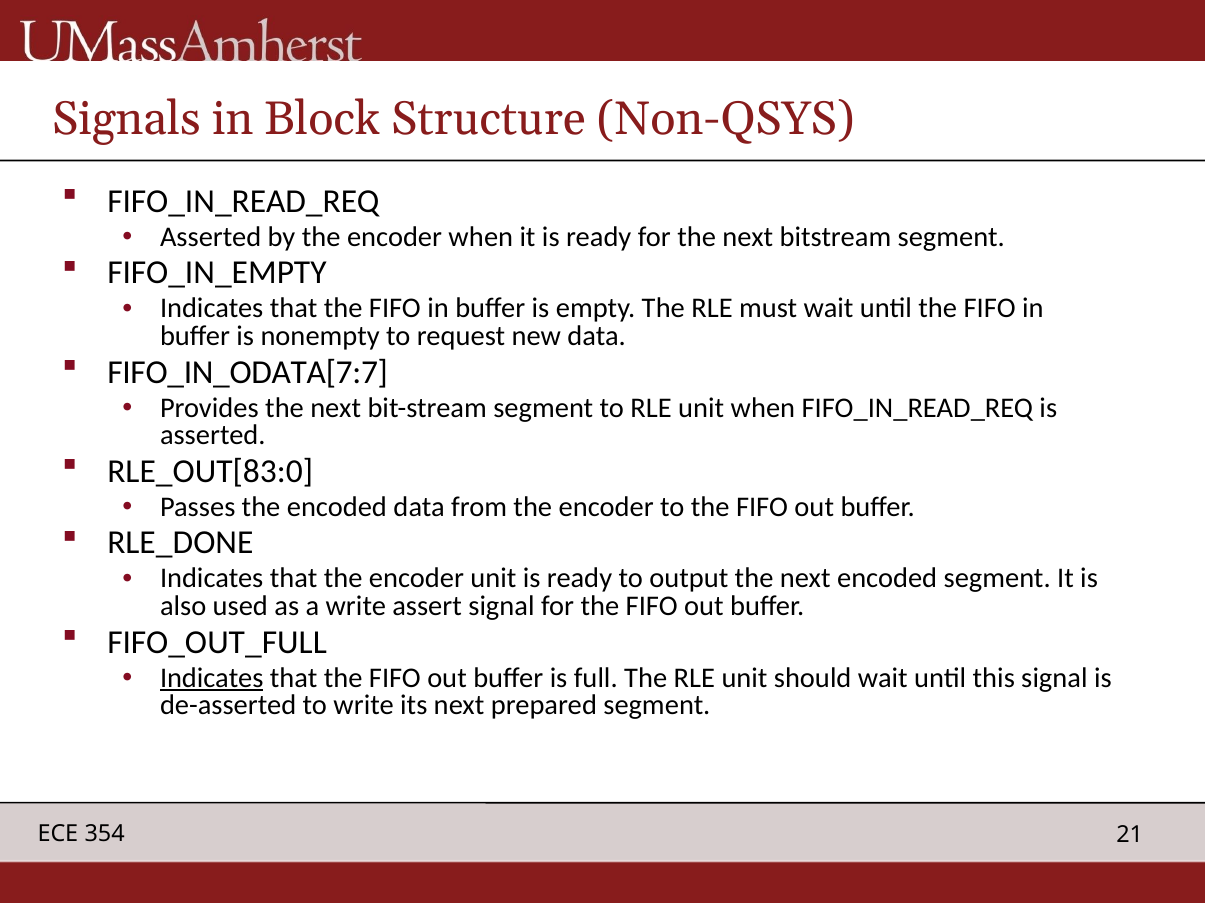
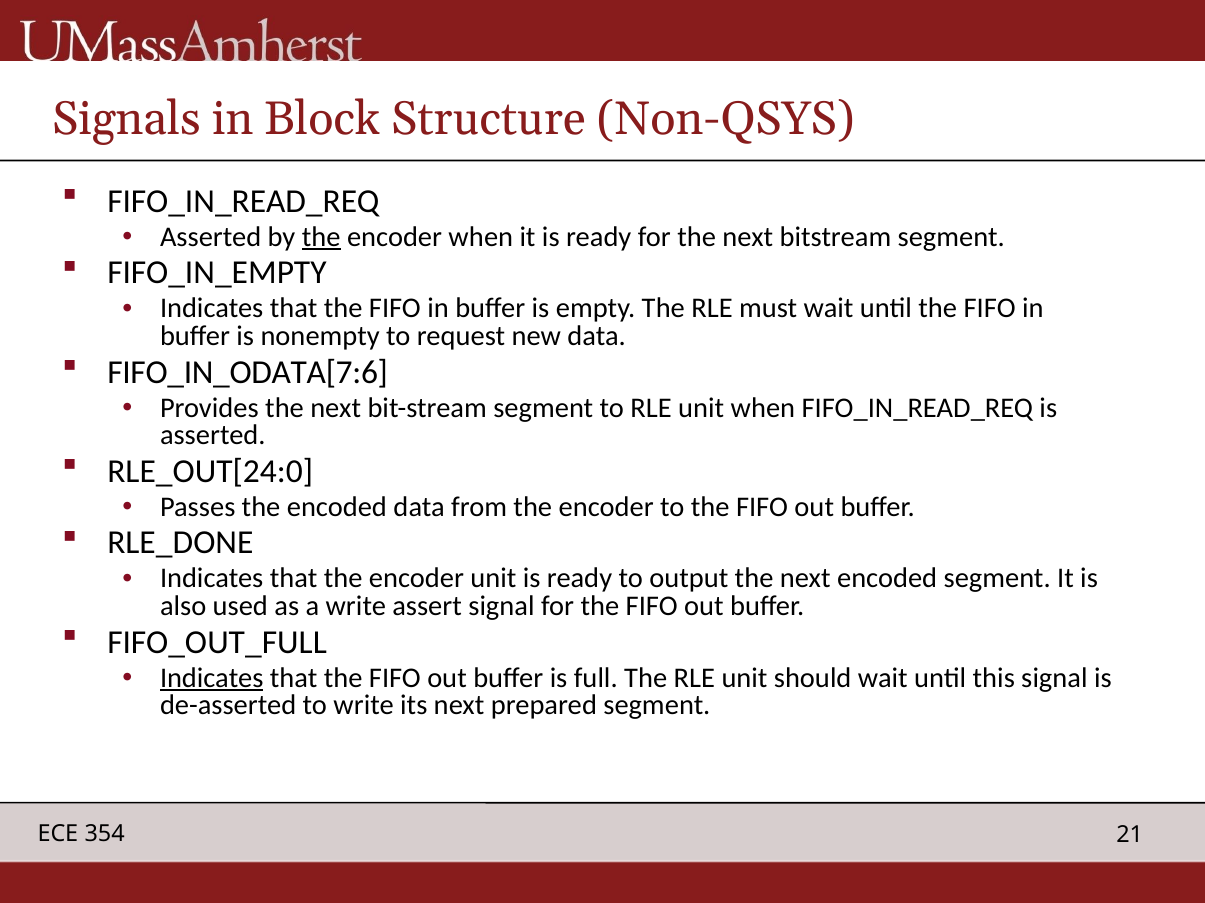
the at (321, 237) underline: none -> present
FIFO_IN_ODATA[7:7: FIFO_IN_ODATA[7:7 -> FIFO_IN_ODATA[7:6
RLE_OUT[83:0: RLE_OUT[83:0 -> RLE_OUT[24:0
